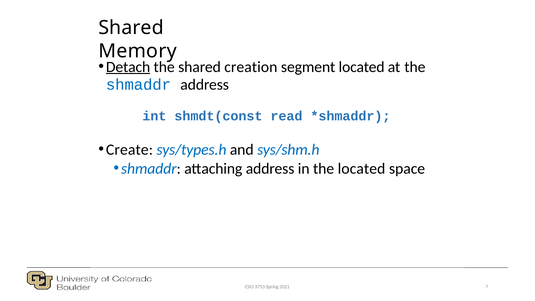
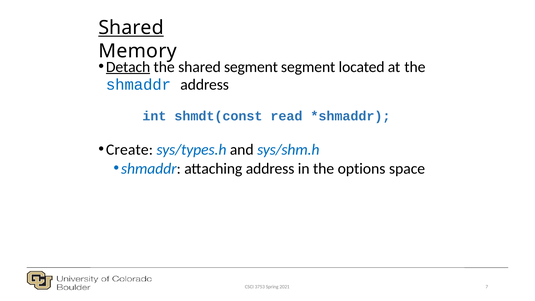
Shared at (131, 28) underline: none -> present
shared creation: creation -> segment
the located: located -> options
